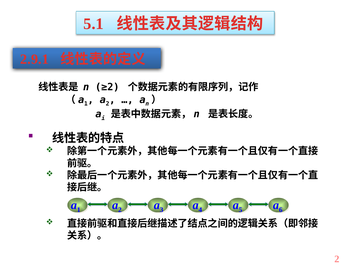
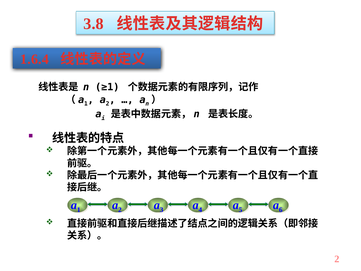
5.1: 5.1 -> 3.8
2.9.1: 2.9.1 -> 1.6.4
≥2: ≥2 -> ≥1
